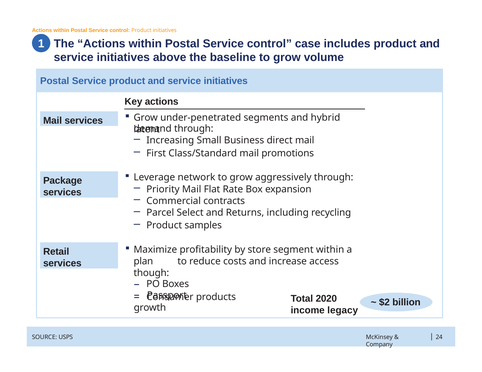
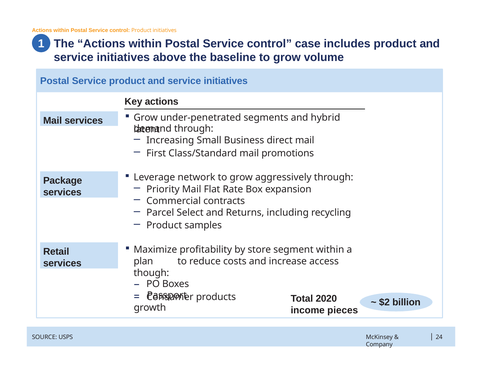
legacy: legacy -> pieces
